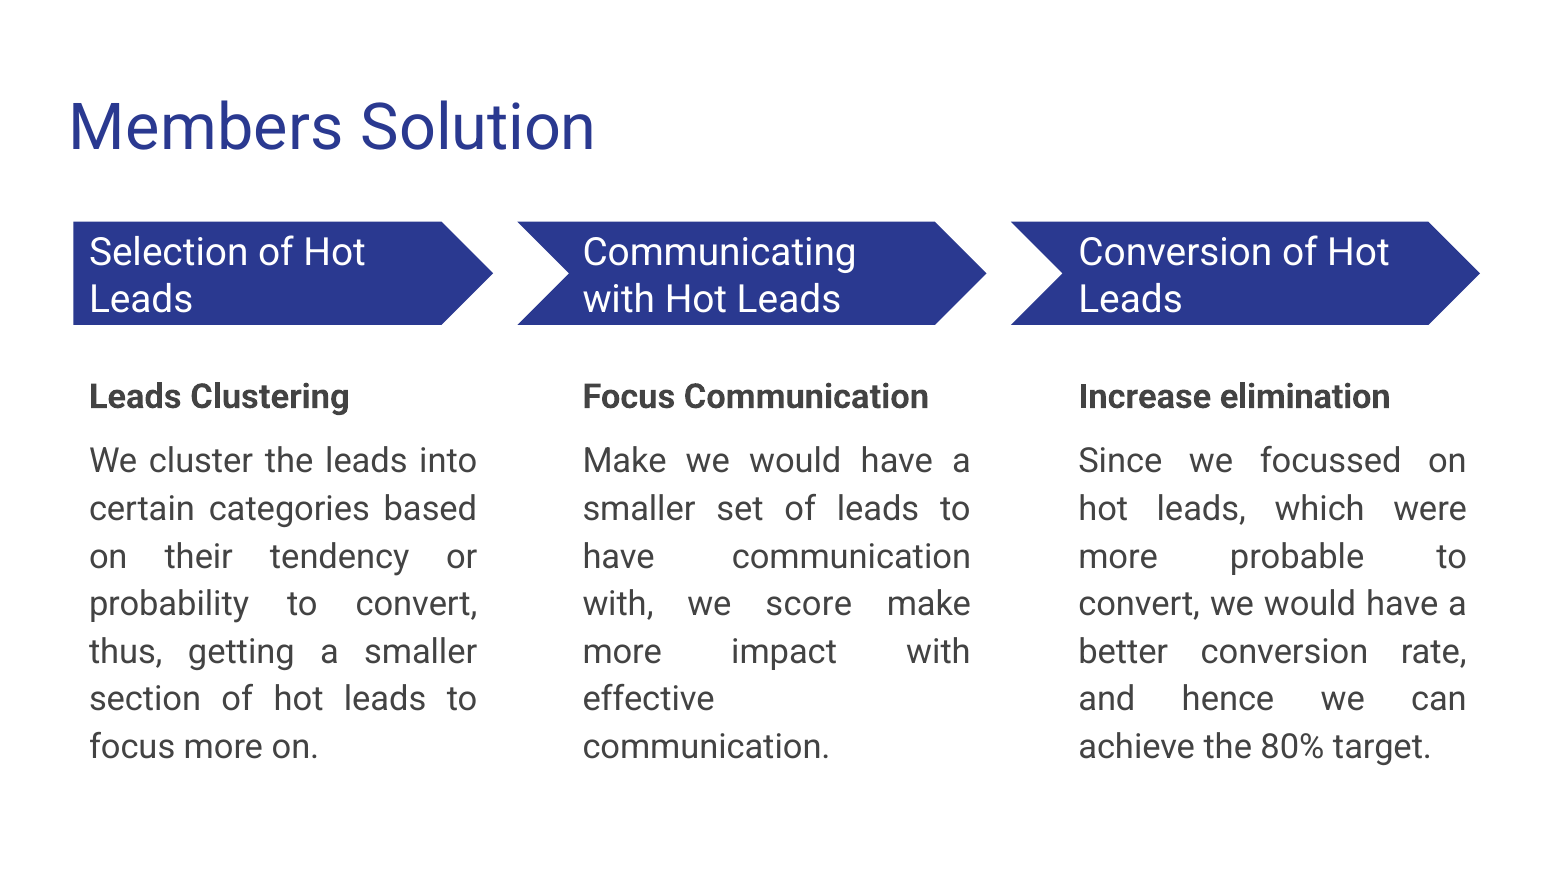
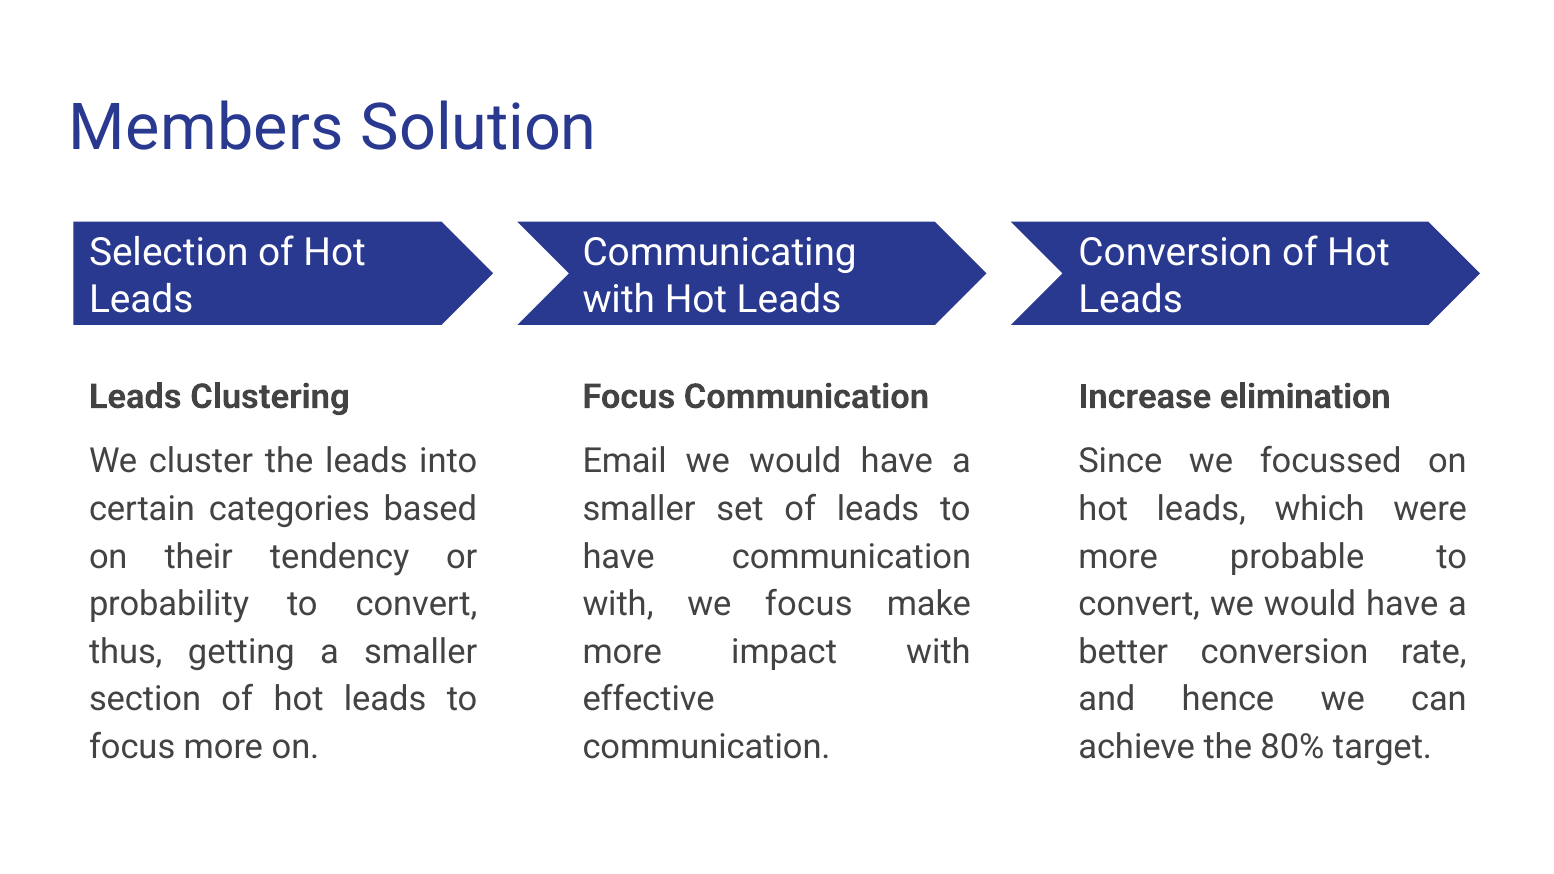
Make at (625, 462): Make -> Email
we score: score -> focus
